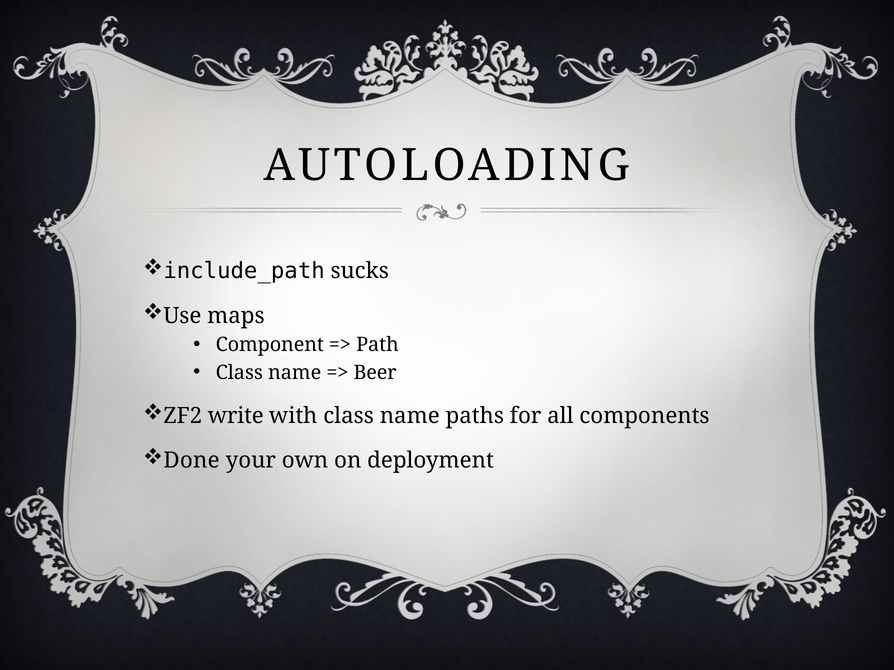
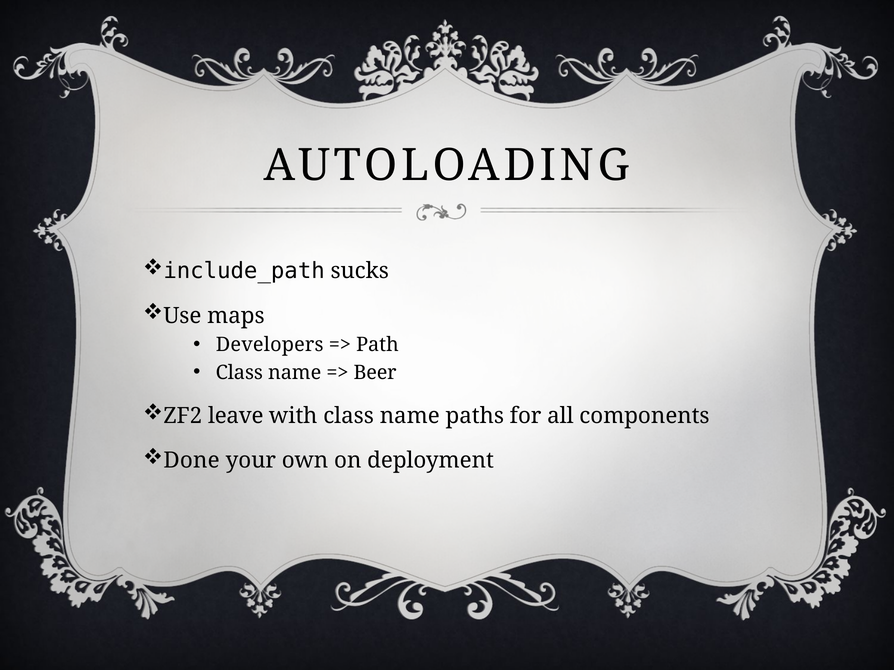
Component: Component -> Developers
write: write -> leave
